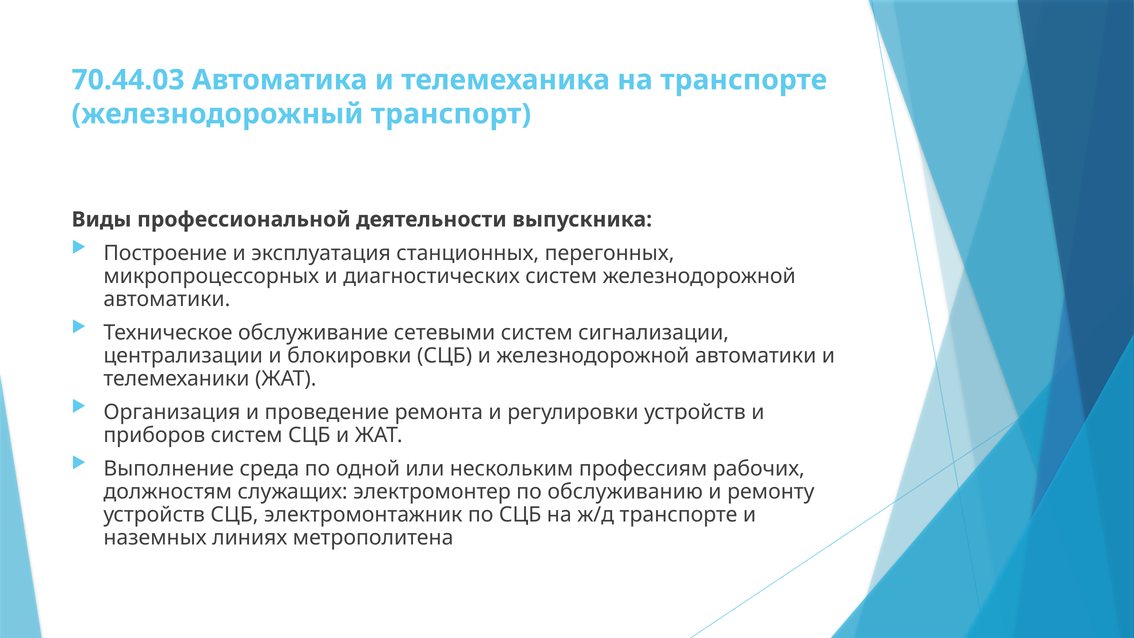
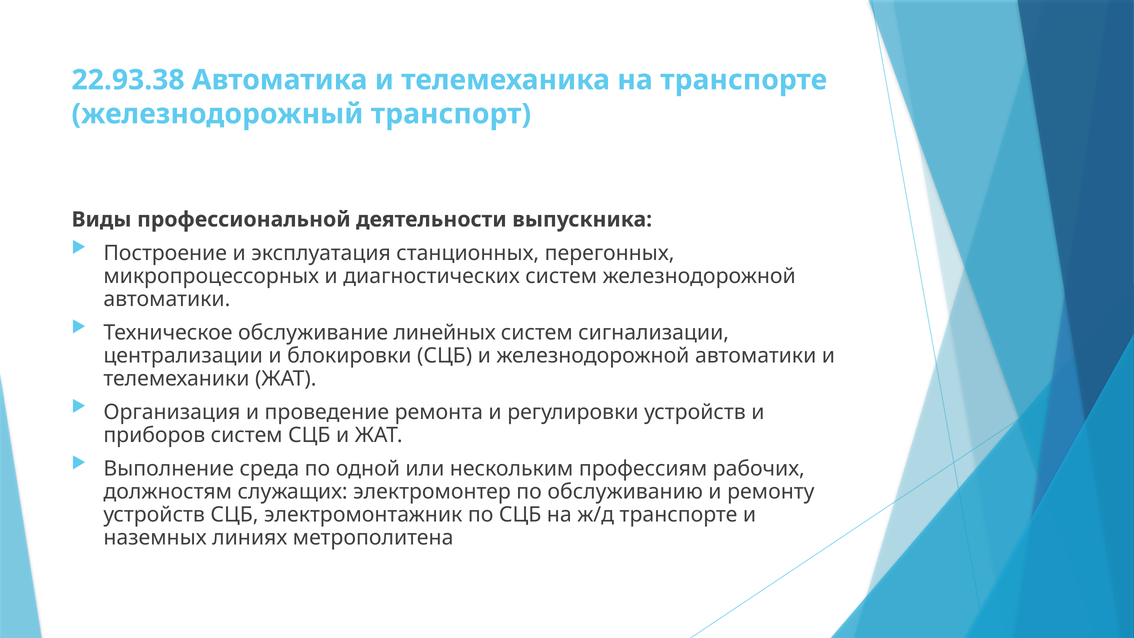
70.44.03: 70.44.03 -> 22.93.38
сетевыми: сетевыми -> линейных
